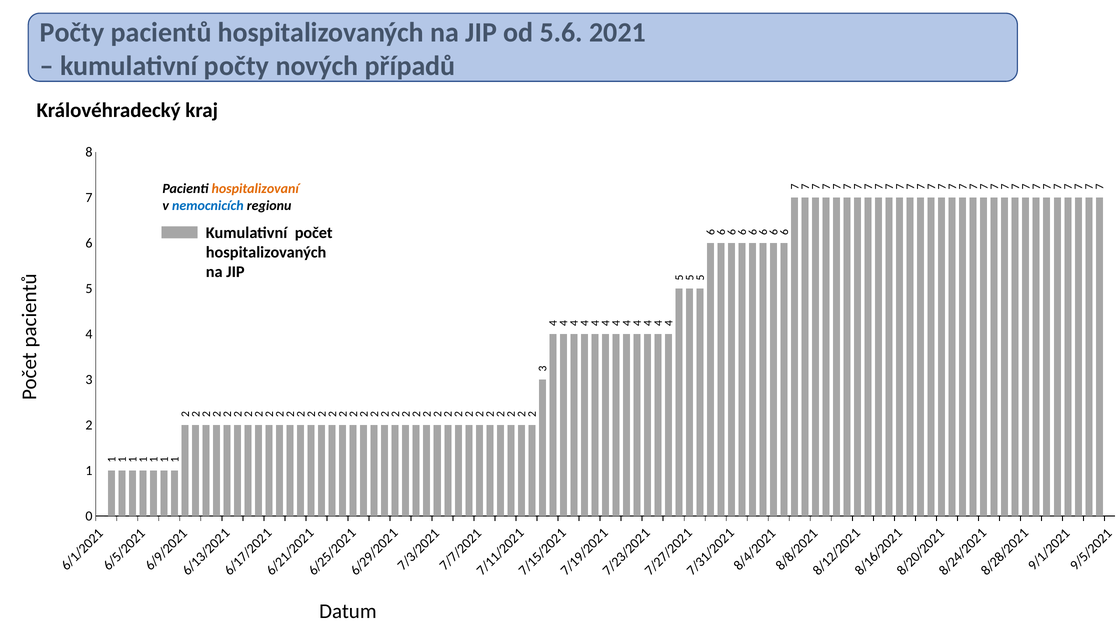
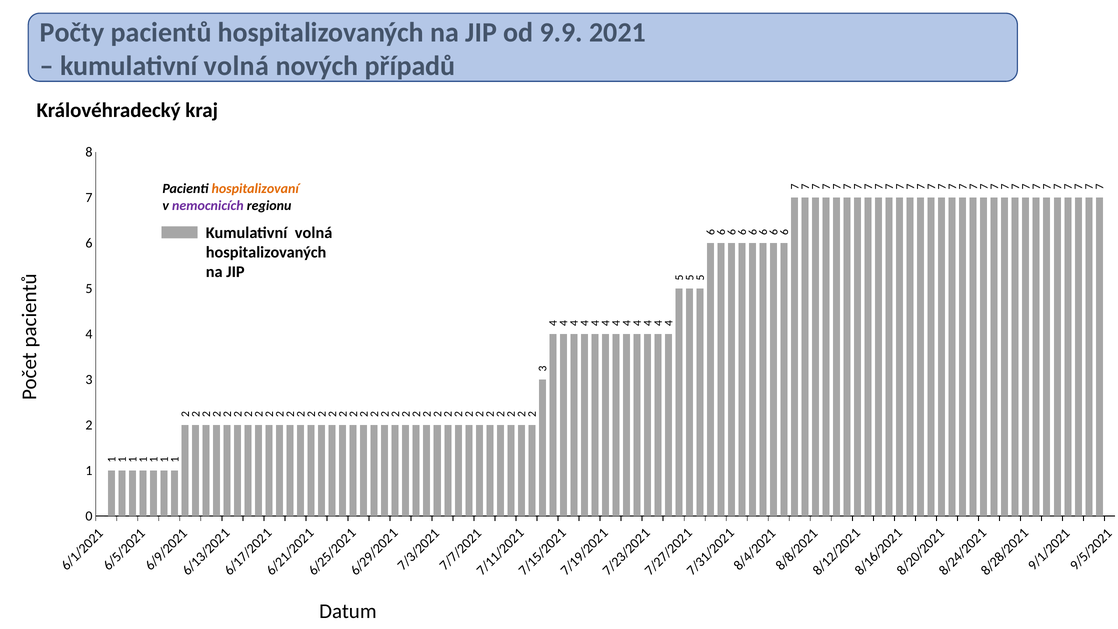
5.6: 5.6 -> 9.9
počty at (237, 66): počty -> volná
nemocnicích colour: blue -> purple
počet at (314, 233): počet -> volná
